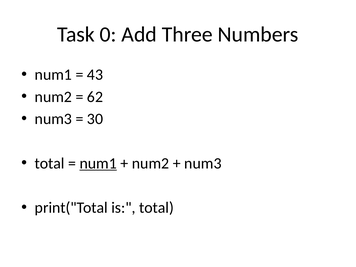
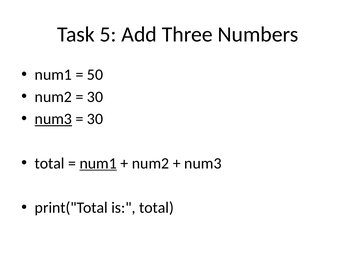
0: 0 -> 5
43: 43 -> 50
62 at (95, 97): 62 -> 30
num3 at (53, 119) underline: none -> present
